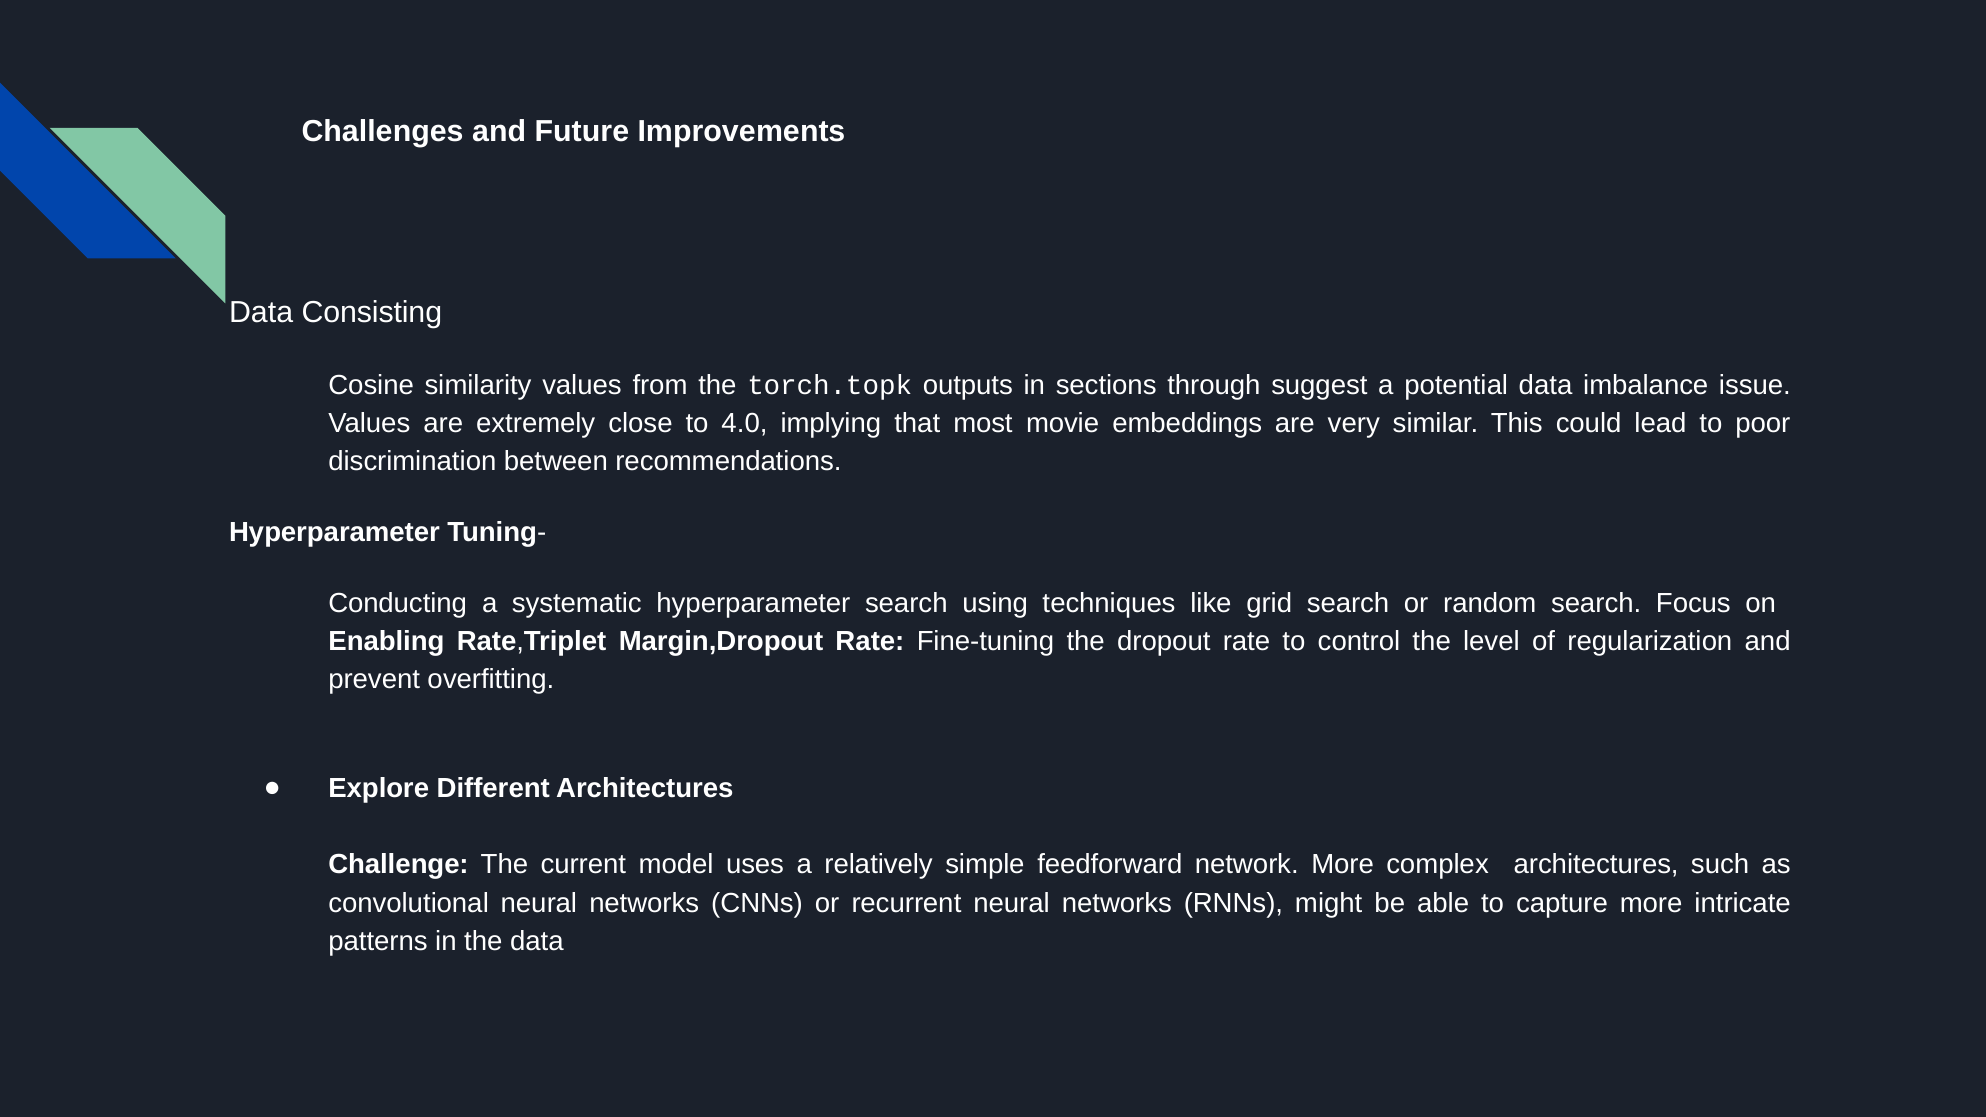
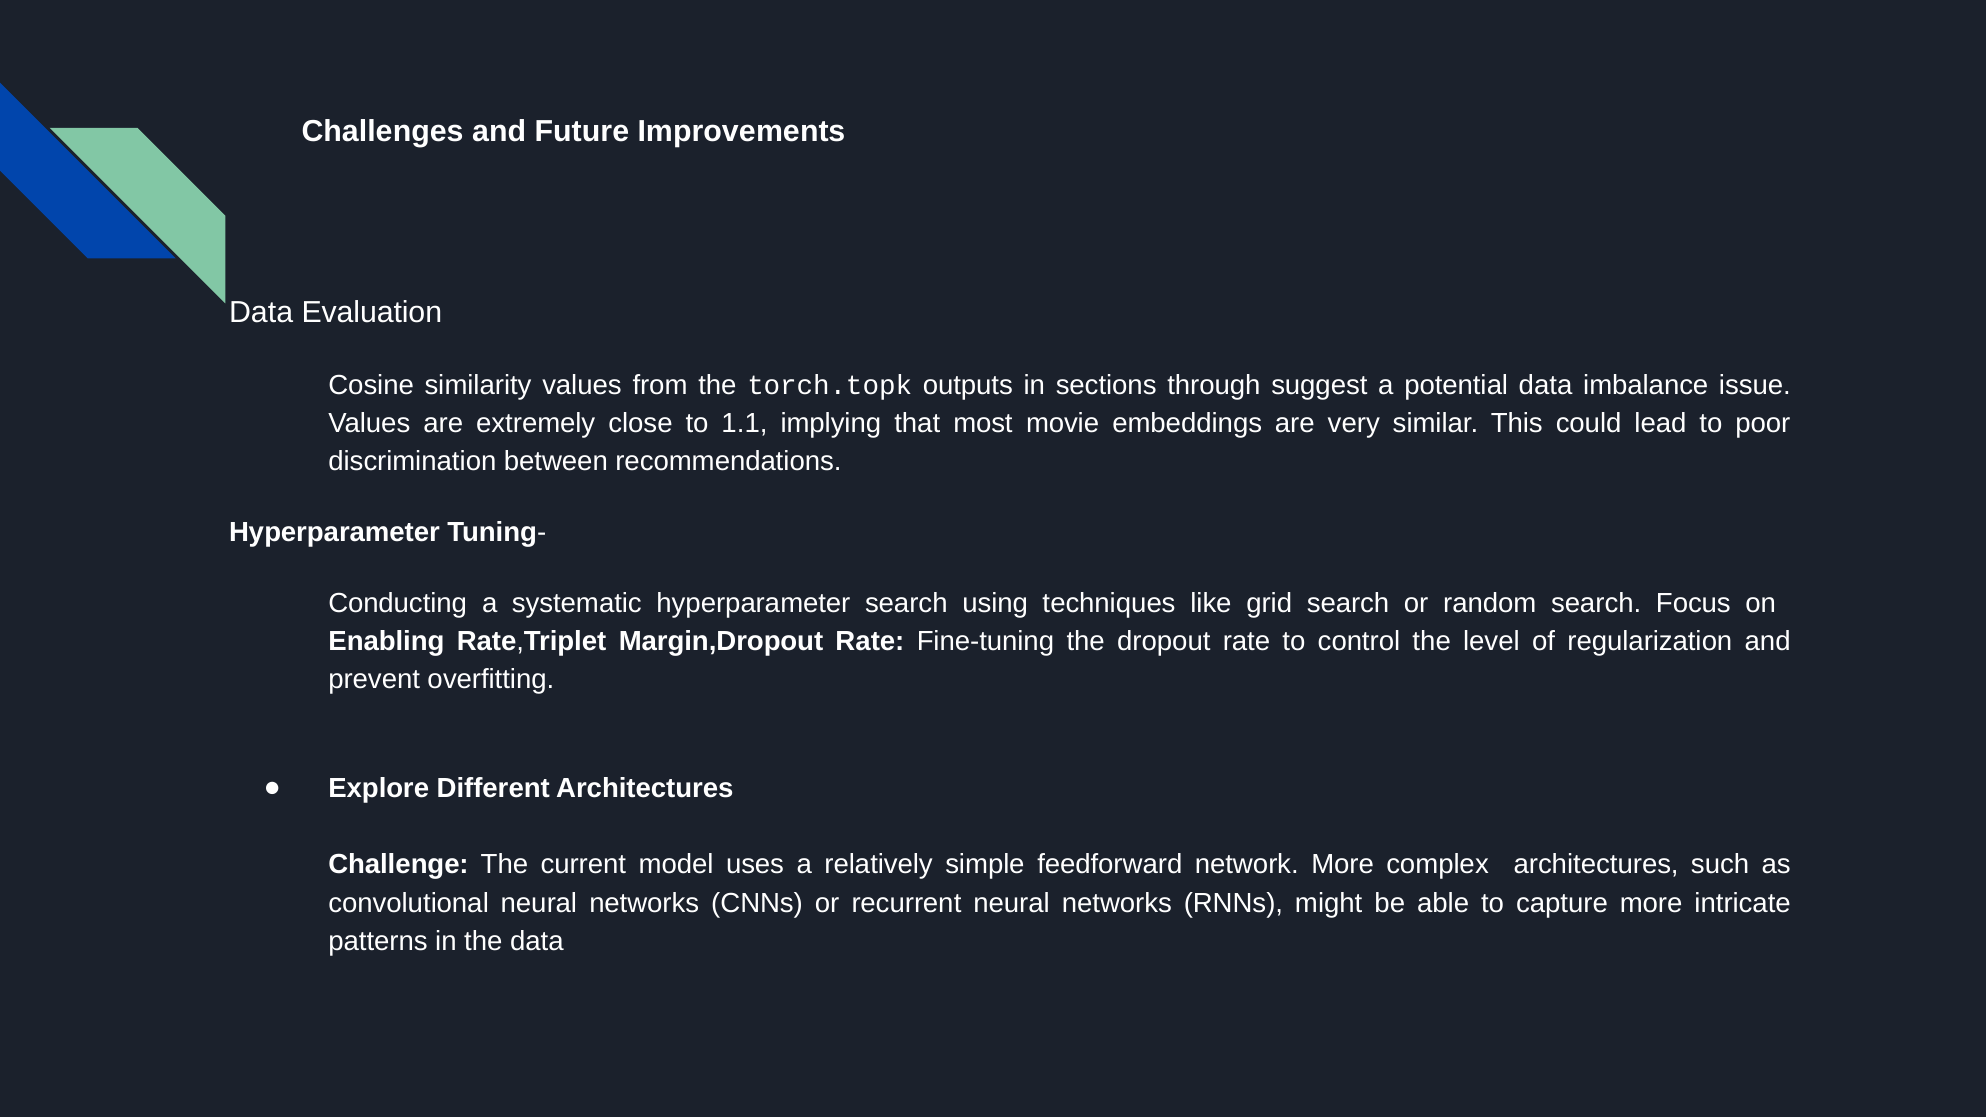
Consisting: Consisting -> Evaluation
4.0: 4.0 -> 1.1
